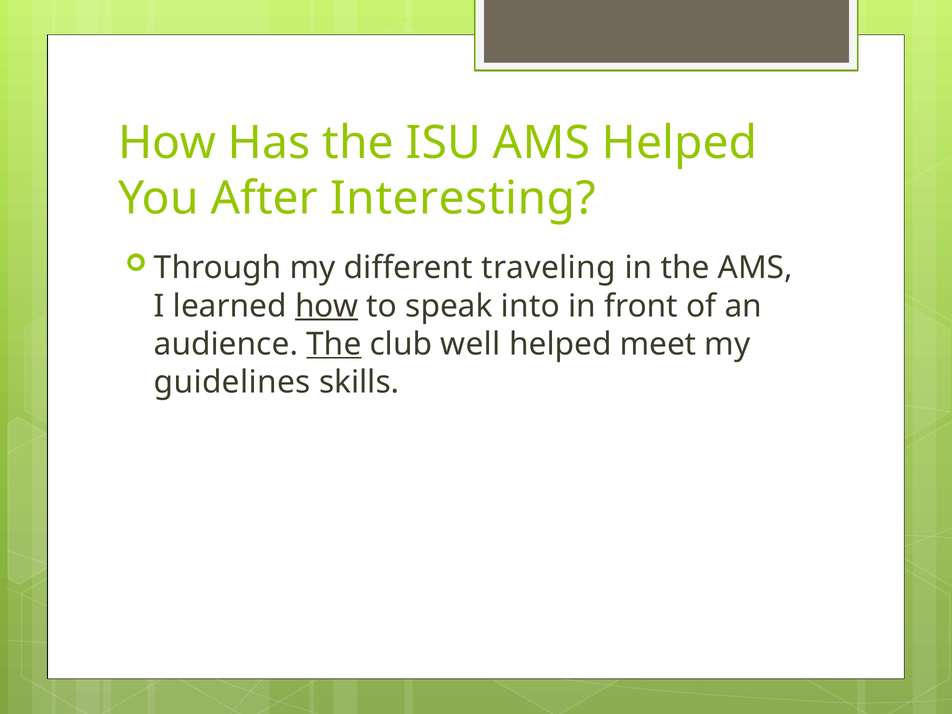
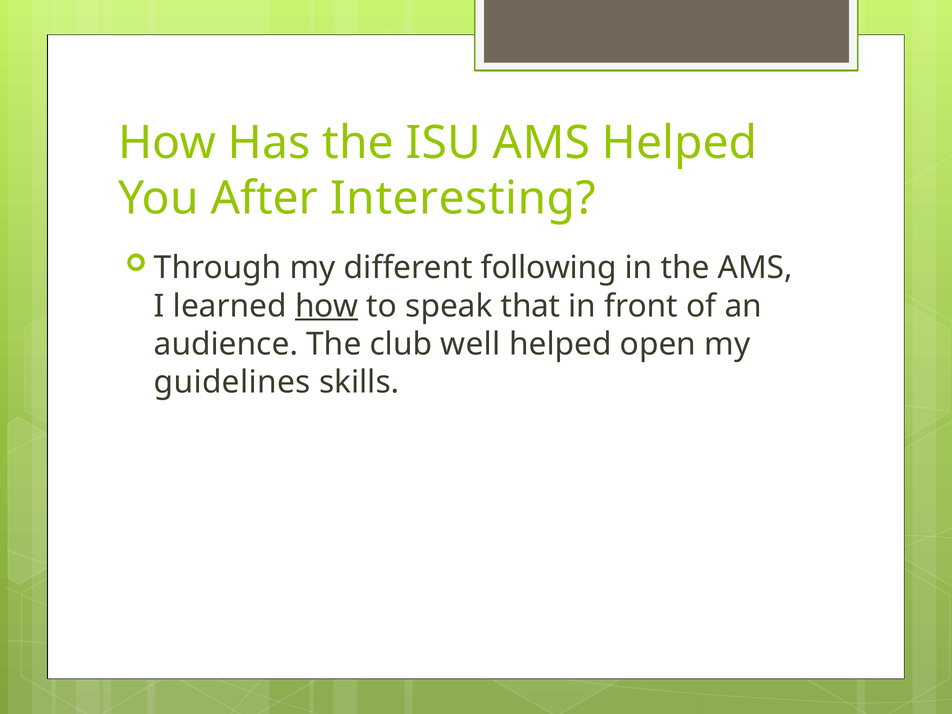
traveling: traveling -> following
into: into -> that
The at (334, 344) underline: present -> none
meet: meet -> open
